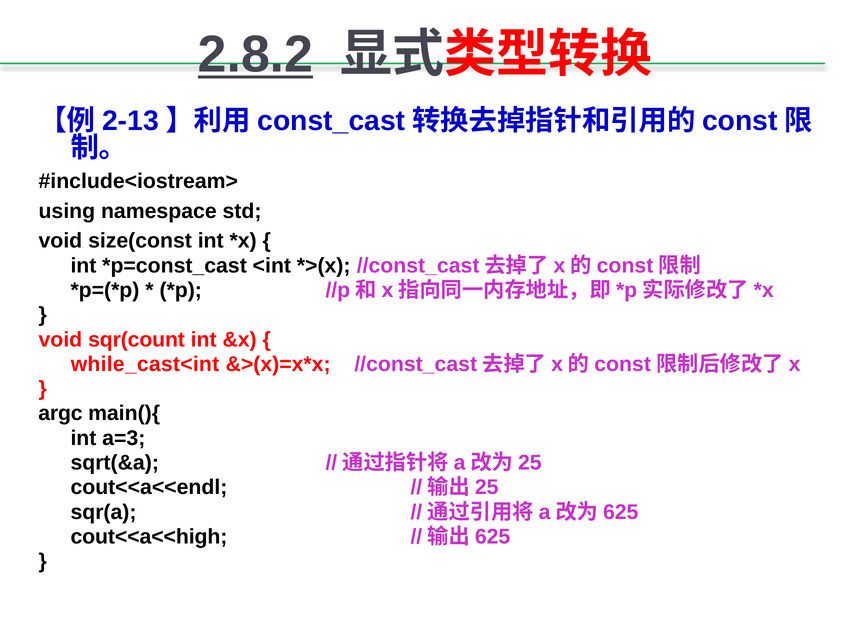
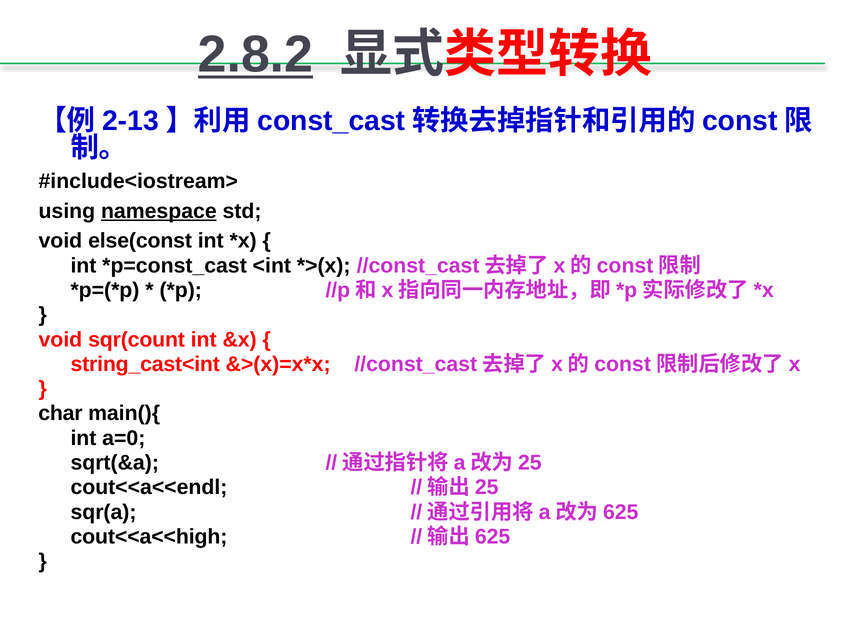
namespace underline: none -> present
size(const: size(const -> else(const
while_cast<int: while_cast<int -> string_cast<int
argc: argc -> char
a=3: a=3 -> a=0
